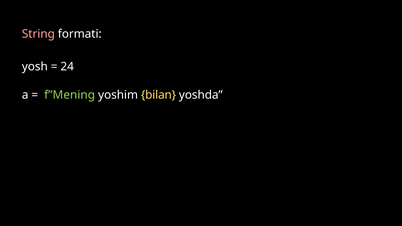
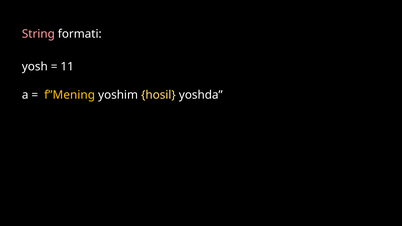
24: 24 -> 11
f”Mening colour: light green -> yellow
bilan: bilan -> hosil
